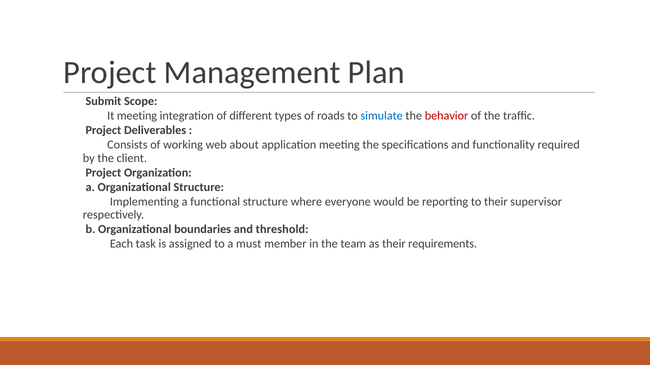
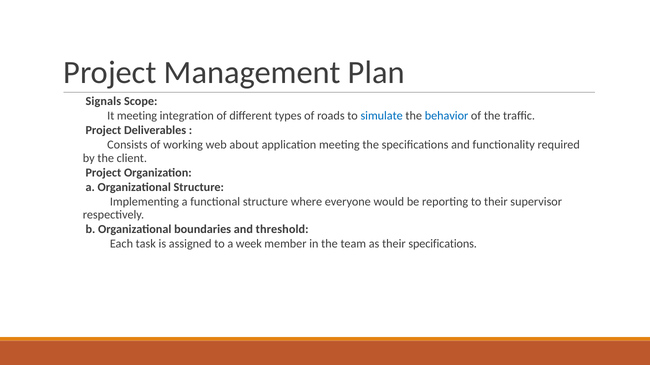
Submit: Submit -> Signals
behavior colour: red -> blue
must: must -> week
their requirements: requirements -> specifications
